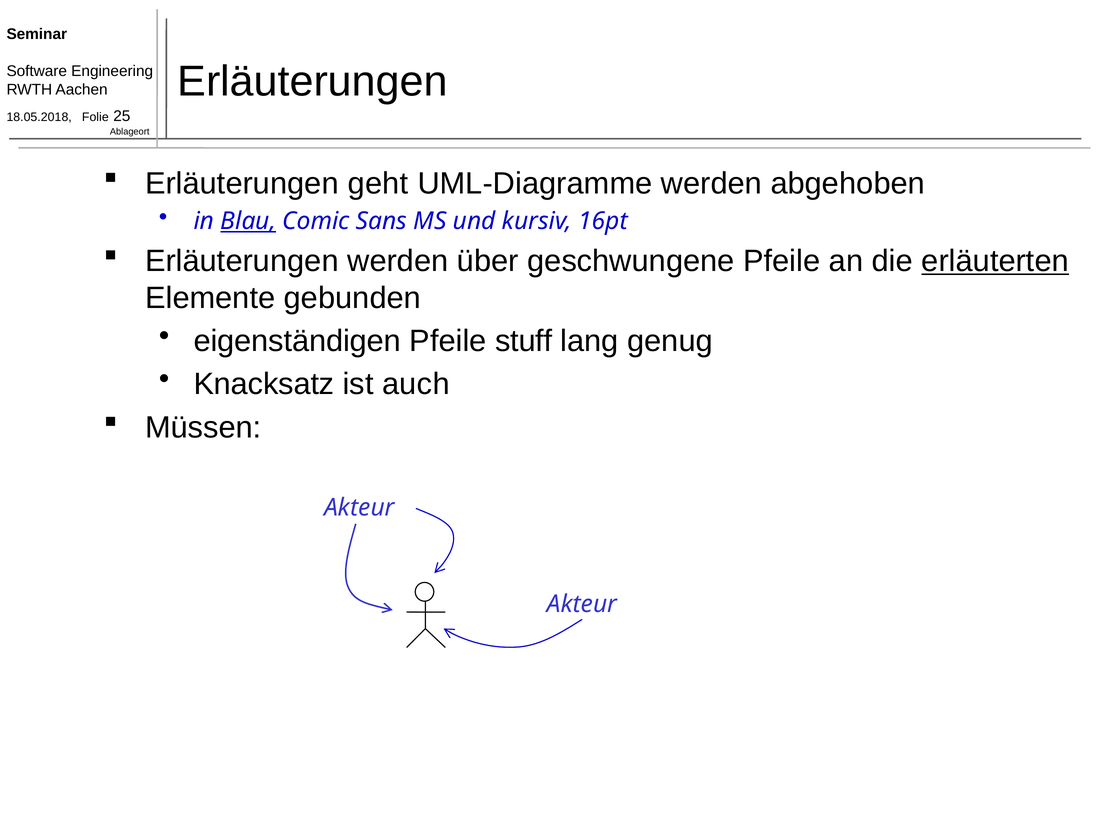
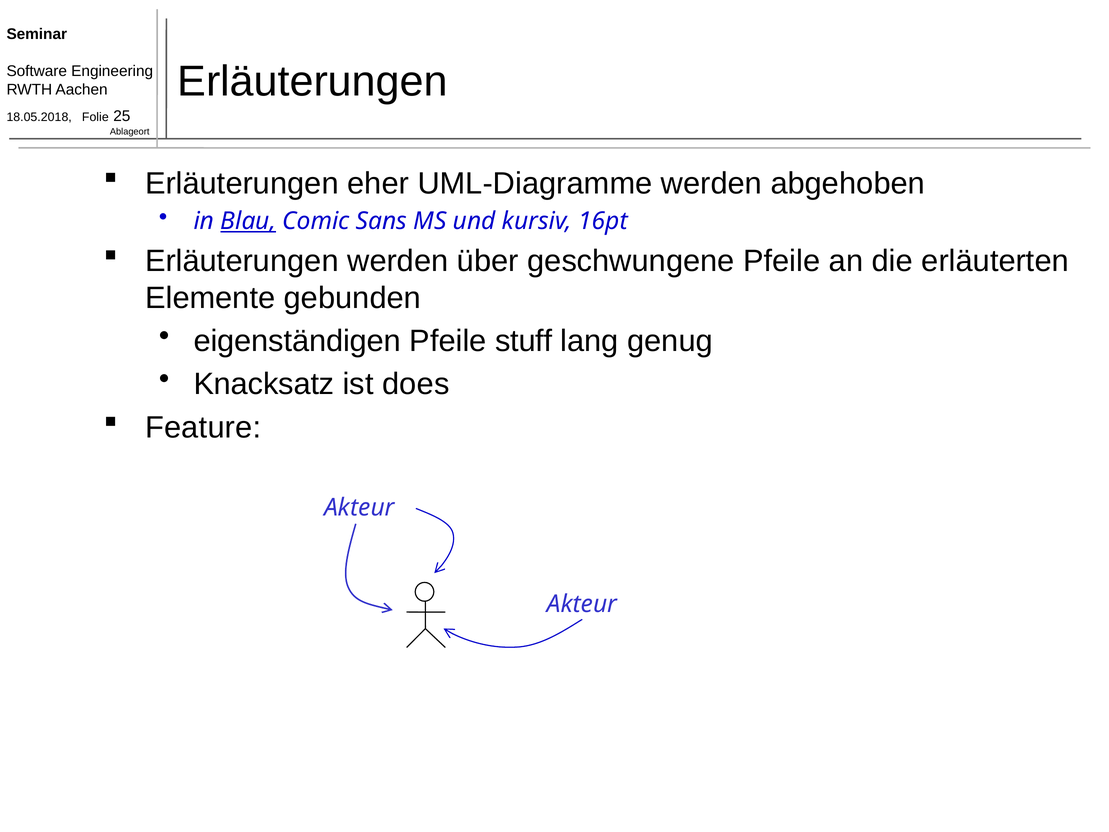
geht: geht -> eher
erläuterten underline: present -> none
auch: auch -> does
Müssen: Müssen -> Feature
